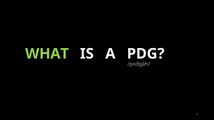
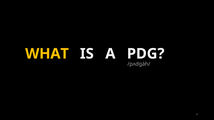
WHAT colour: light green -> yellow
